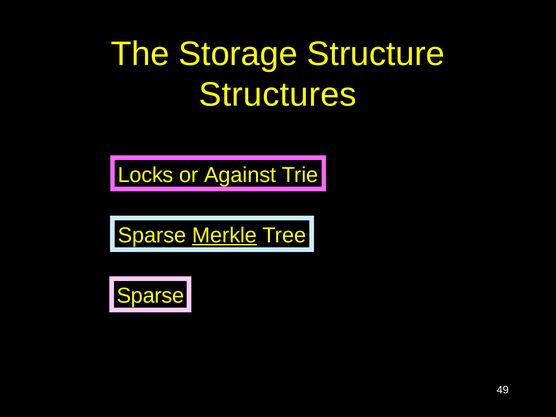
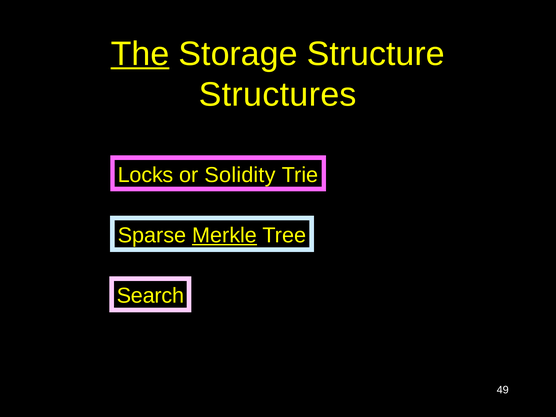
The underline: none -> present
Against: Against -> Solidity
Sparse at (150, 296): Sparse -> Search
